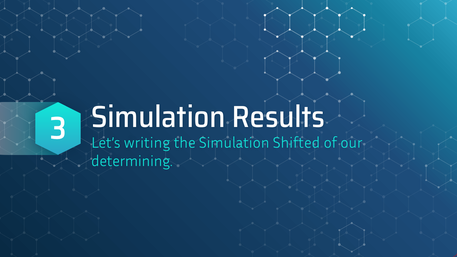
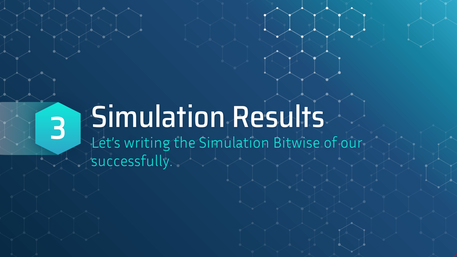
Shifted: Shifted -> Bitwise
determining: determining -> successfully
